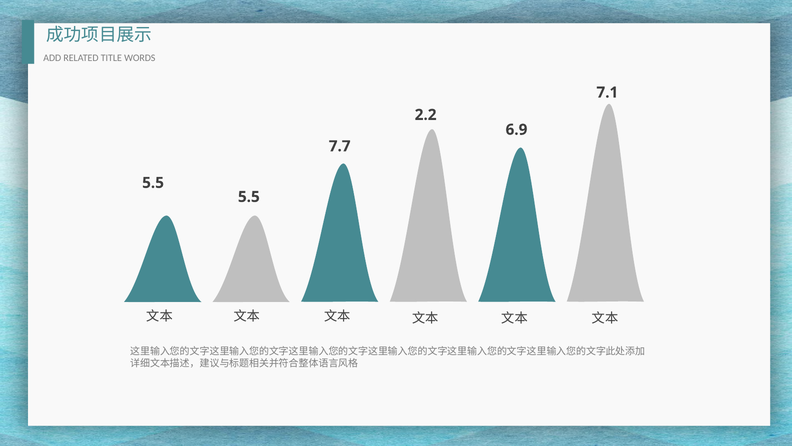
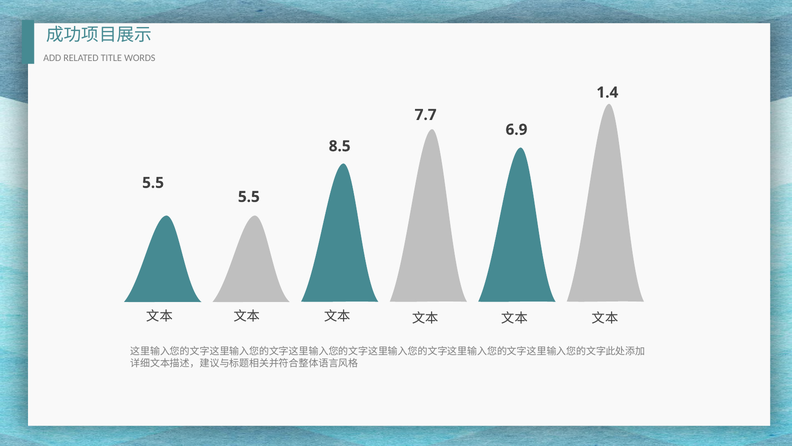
7.1: 7.1 -> 1.4
2.2: 2.2 -> 7.7
7.7: 7.7 -> 8.5
